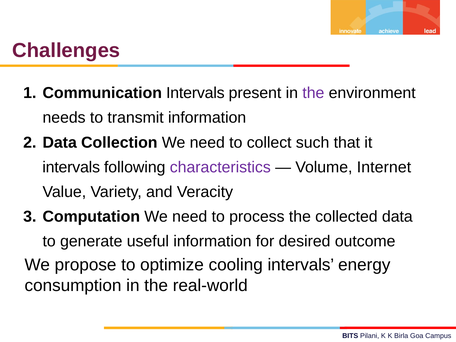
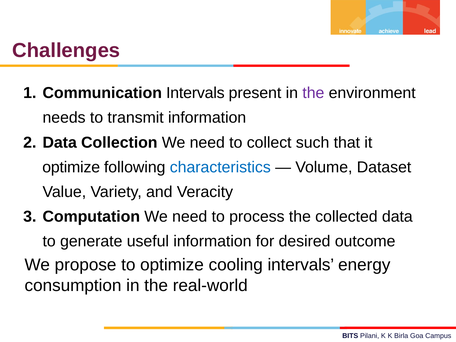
intervals at (71, 167): intervals -> optimize
characteristics colour: purple -> blue
Internet: Internet -> Dataset
